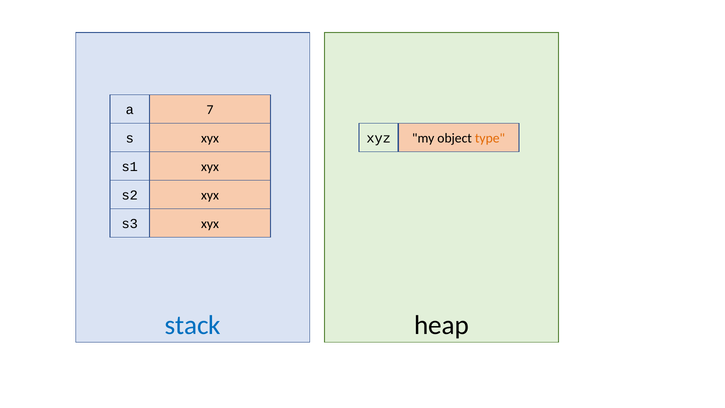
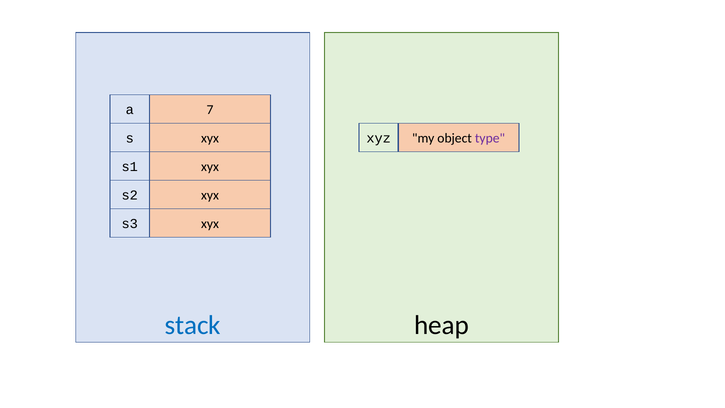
type colour: orange -> purple
